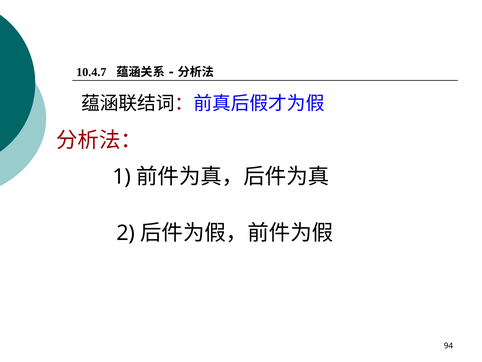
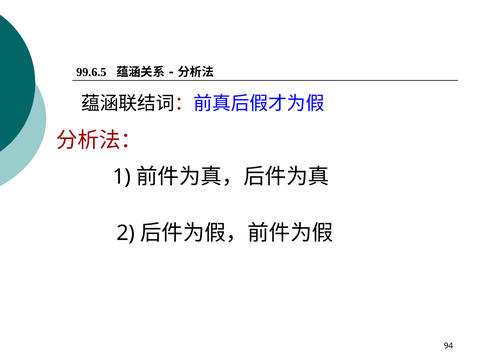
10.4.7: 10.4.7 -> 99.6.5
